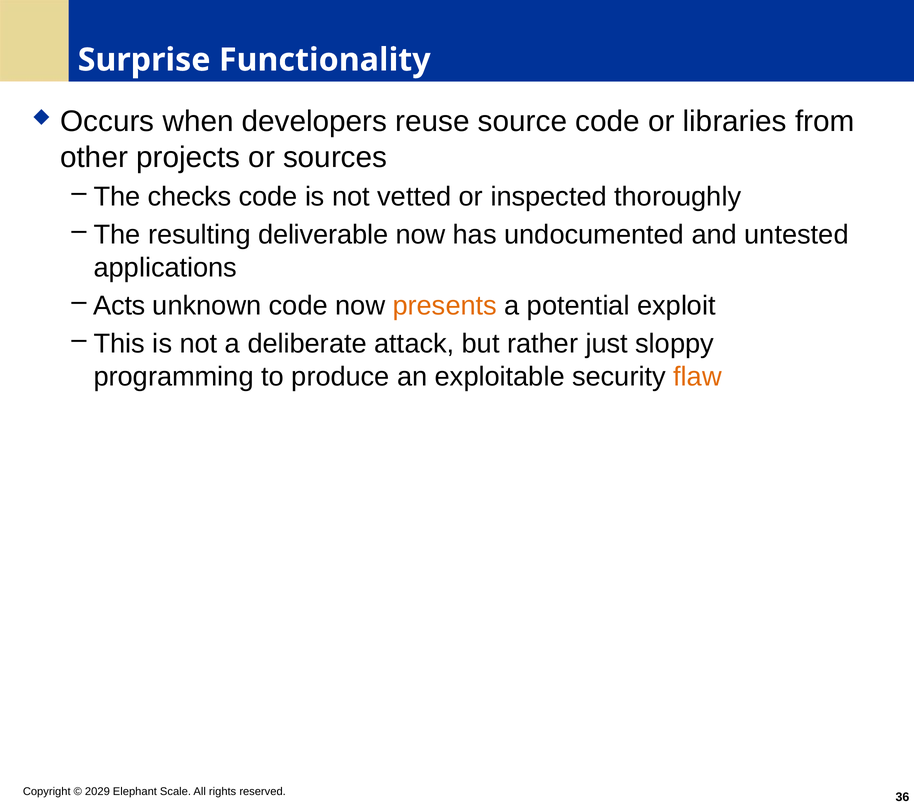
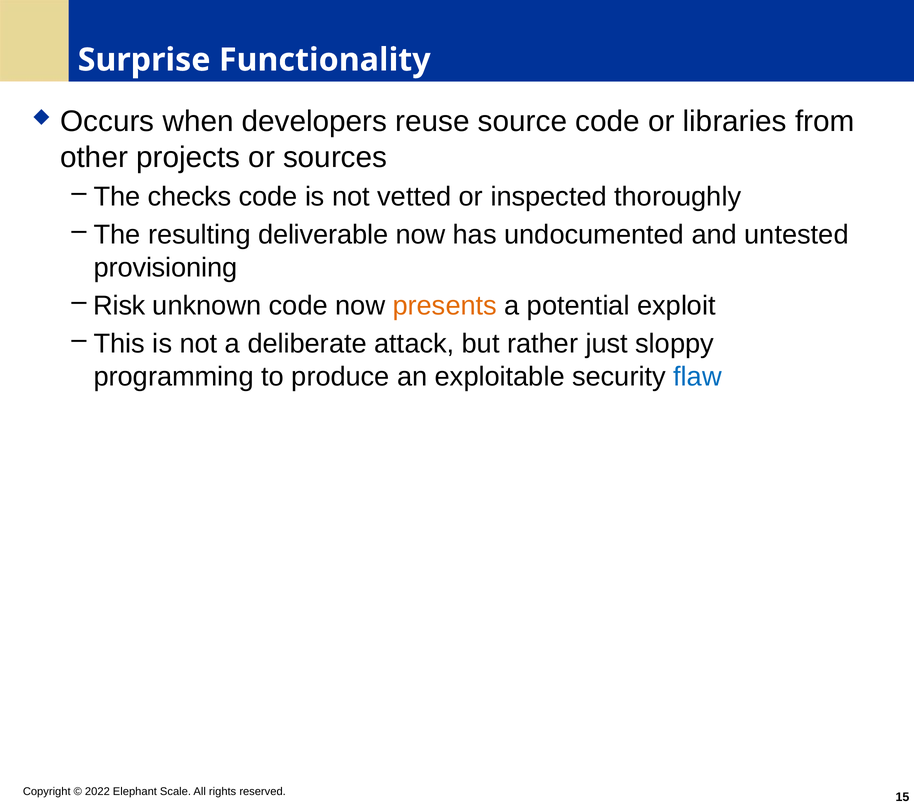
applications: applications -> provisioning
Acts: Acts -> Risk
flaw colour: orange -> blue
2029: 2029 -> 2022
36: 36 -> 15
